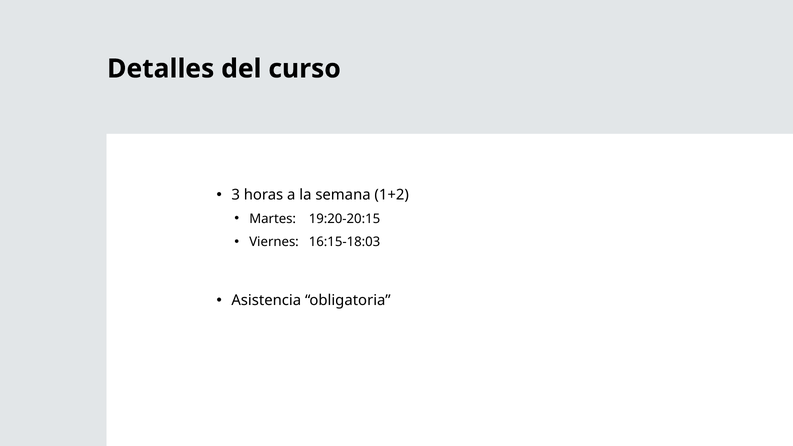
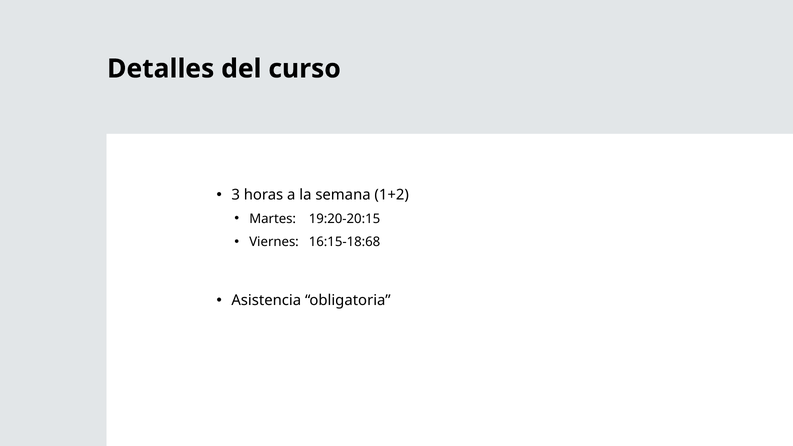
16:15-18:03: 16:15-18:03 -> 16:15-18:68
